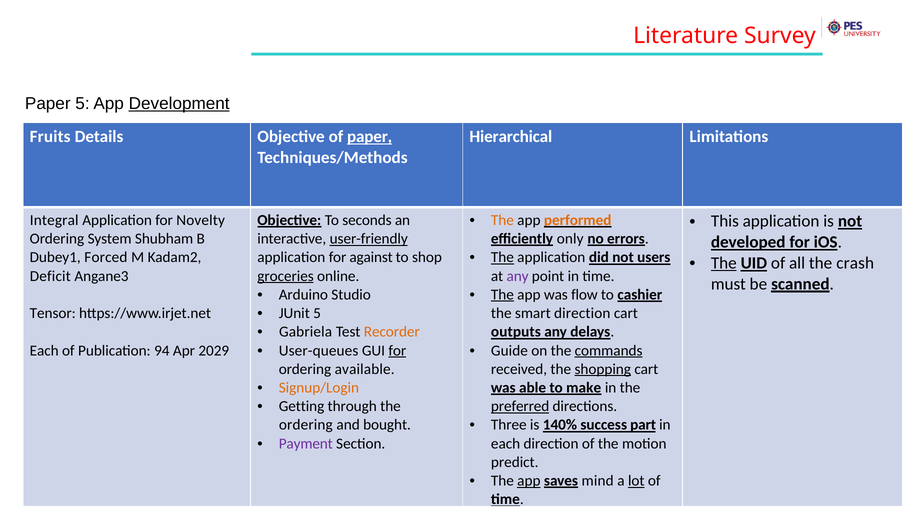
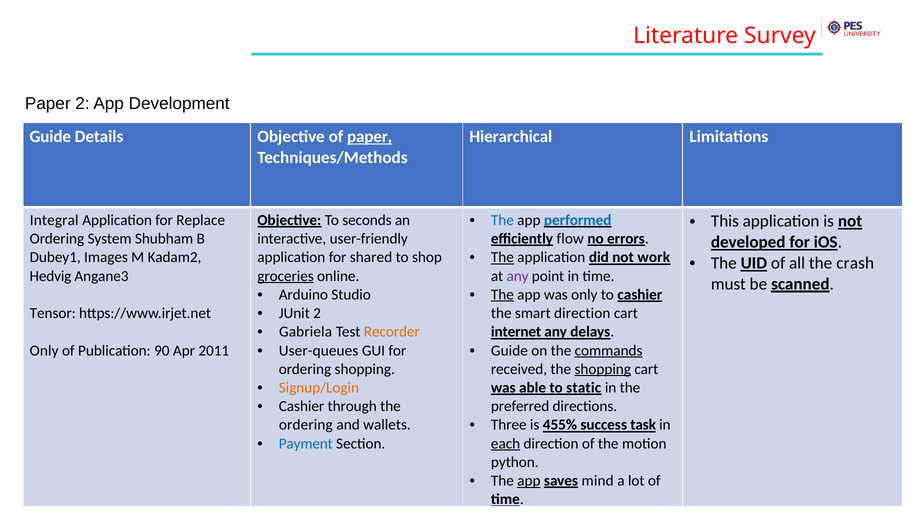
Paper 5: 5 -> 2
Development underline: present -> none
Fruits at (50, 137): Fruits -> Guide
The at (502, 220) colour: orange -> blue
performed colour: orange -> blue
Novelty: Novelty -> Replace
user-friendly underline: present -> none
only: only -> flow
users: users -> work
Forced: Forced -> Images
against: against -> shared
The at (724, 263) underline: present -> none
Deficit: Deficit -> Hedvig
was flow: flow -> only
JUnit 5: 5 -> 2
outputs: outputs -> internet
for at (397, 351) underline: present -> none
Each at (44, 351): Each -> Only
94: 94 -> 90
2029: 2029 -> 2011
ordering available: available -> shopping
make: make -> static
Getting at (302, 406): Getting -> Cashier
preferred underline: present -> none
140%: 140% -> 455%
part: part -> task
bought: bought -> wallets
Payment colour: purple -> blue
each at (506, 444) underline: none -> present
predict: predict -> python
lot underline: present -> none
